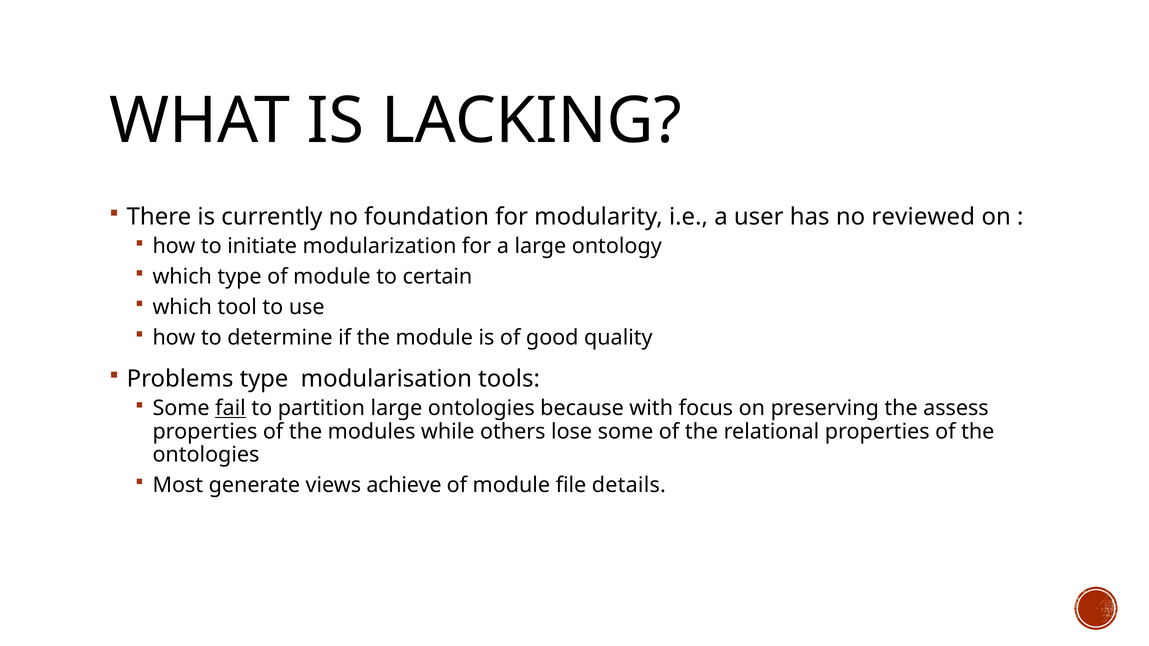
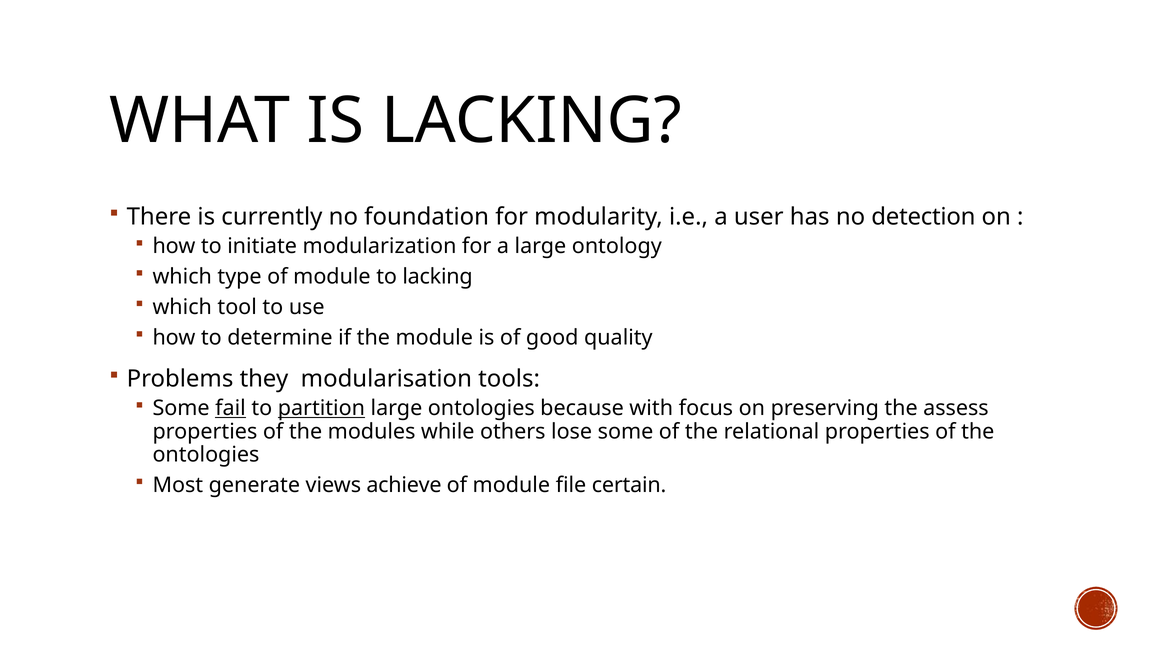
reviewed: reviewed -> detection
to certain: certain -> lacking
Problems type: type -> they
partition underline: none -> present
details: details -> certain
